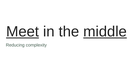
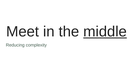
Meet underline: present -> none
